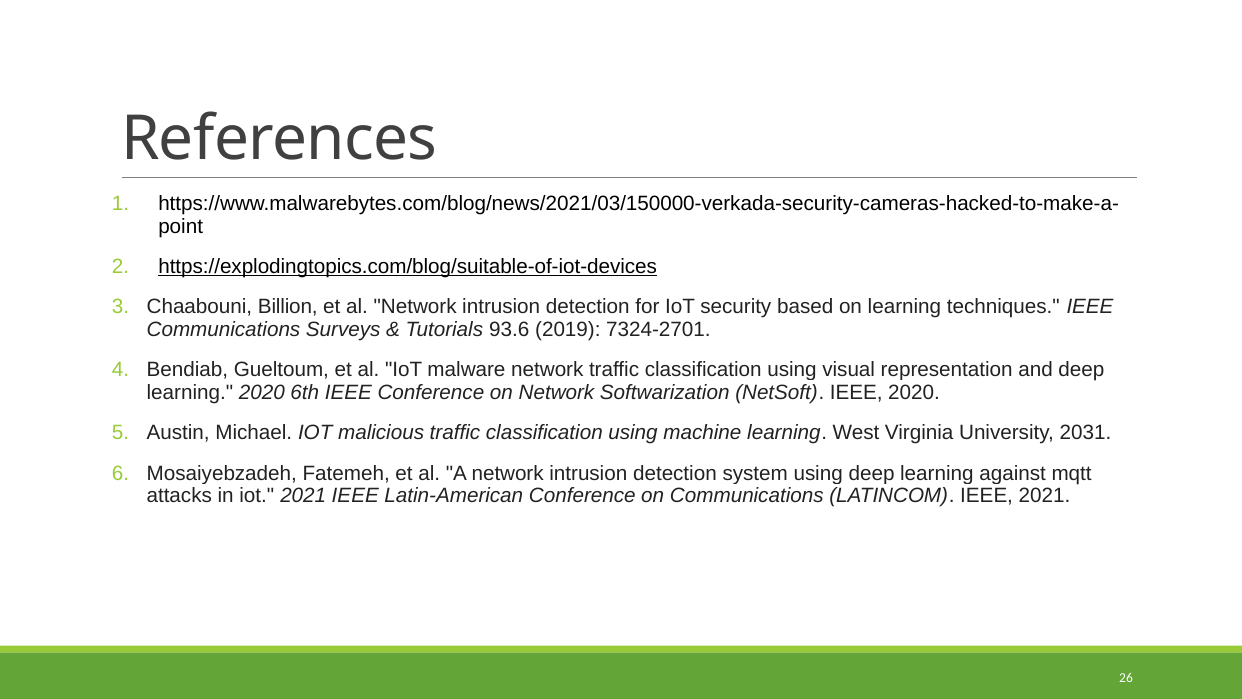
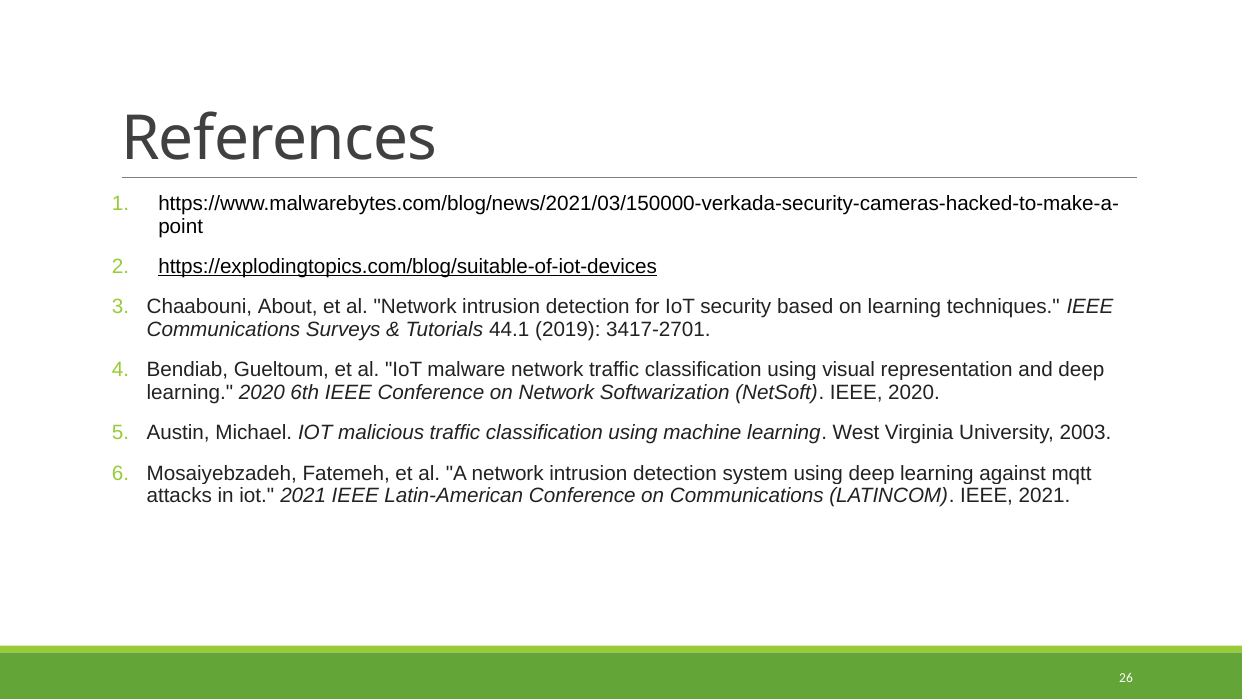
Billion: Billion -> About
93.6: 93.6 -> 44.1
7324-2701: 7324-2701 -> 3417-2701
2031: 2031 -> 2003
